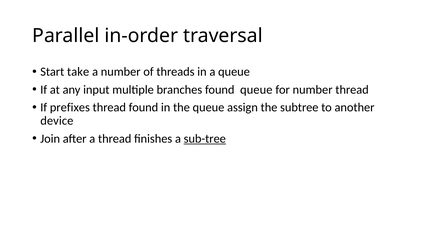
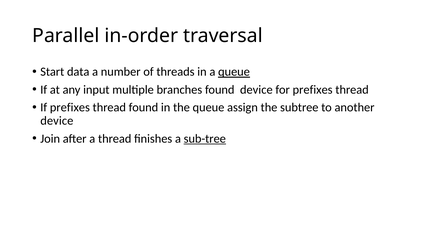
take: take -> data
queue at (234, 72) underline: none -> present
found queue: queue -> device
for number: number -> prefixes
